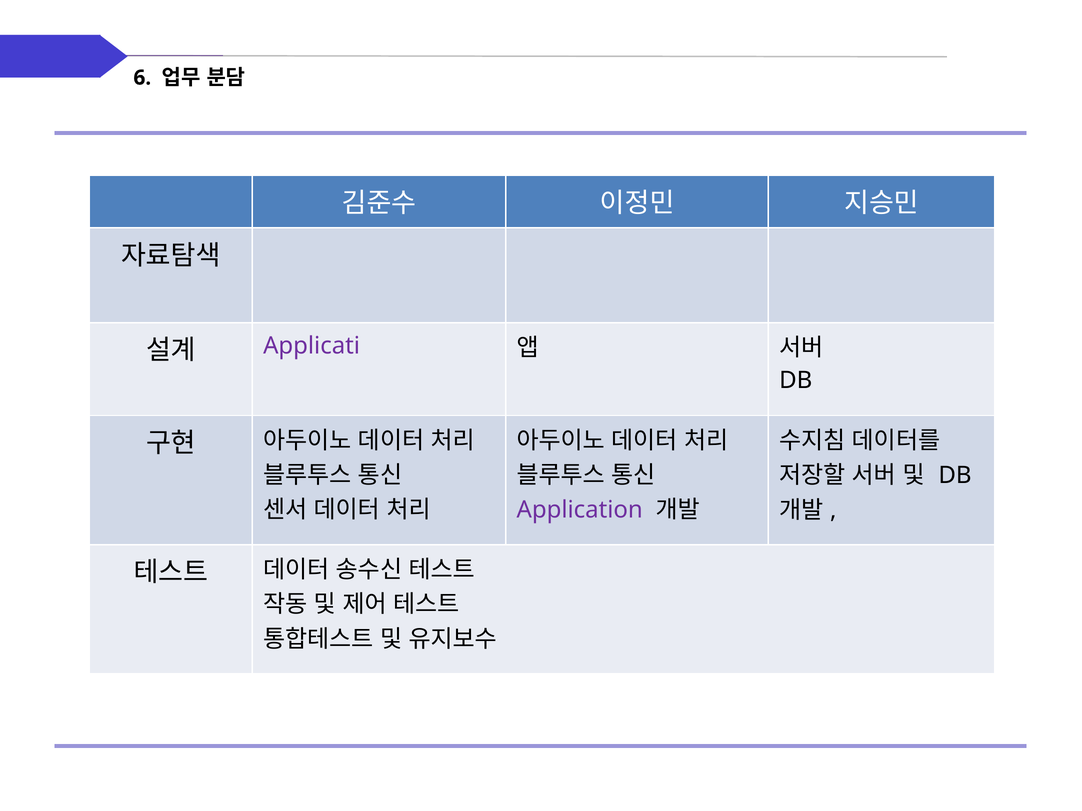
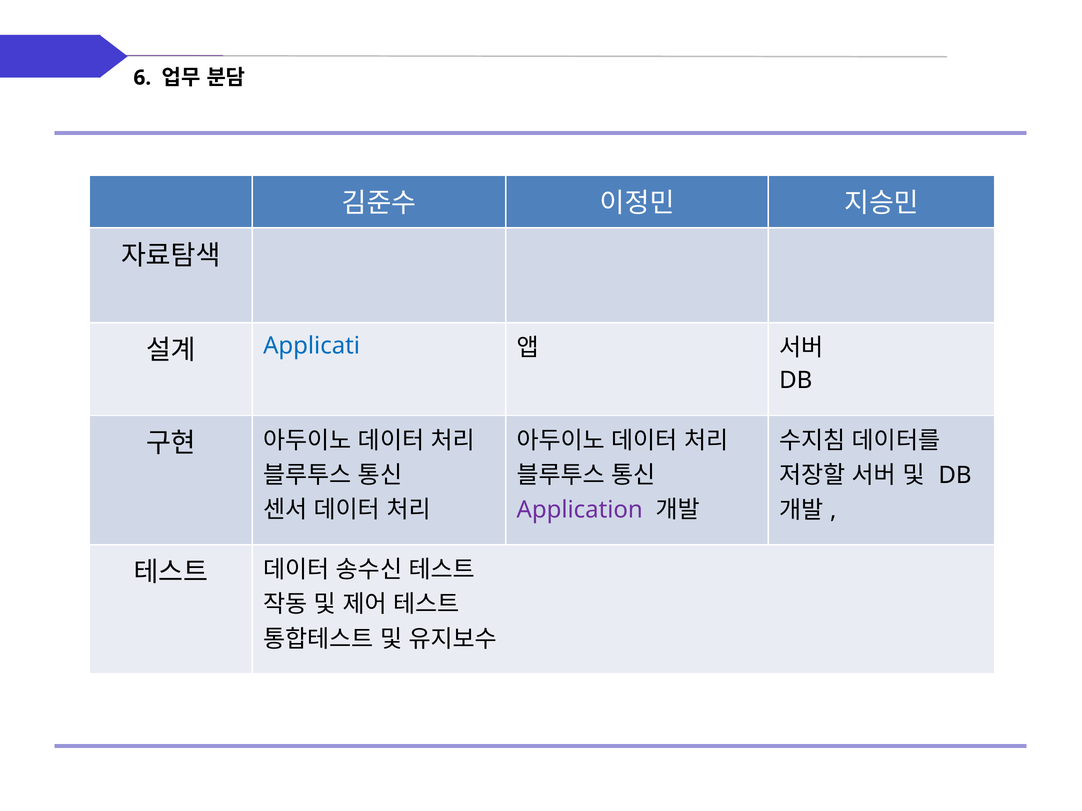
Applicati colour: purple -> blue
